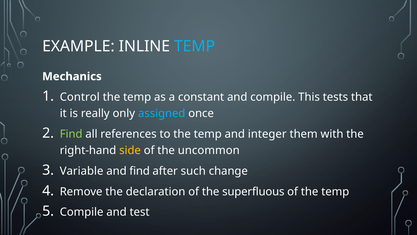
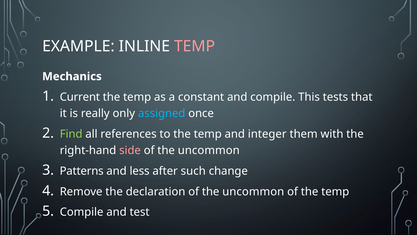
TEMP at (195, 46) colour: light blue -> pink
Control: Control -> Current
side colour: yellow -> pink
Variable: Variable -> Patterns
and find: find -> less
declaration of the superfluous: superfluous -> uncommon
